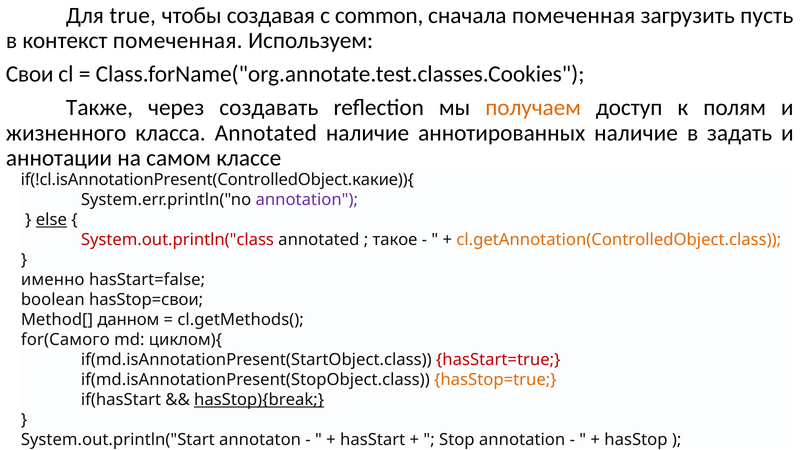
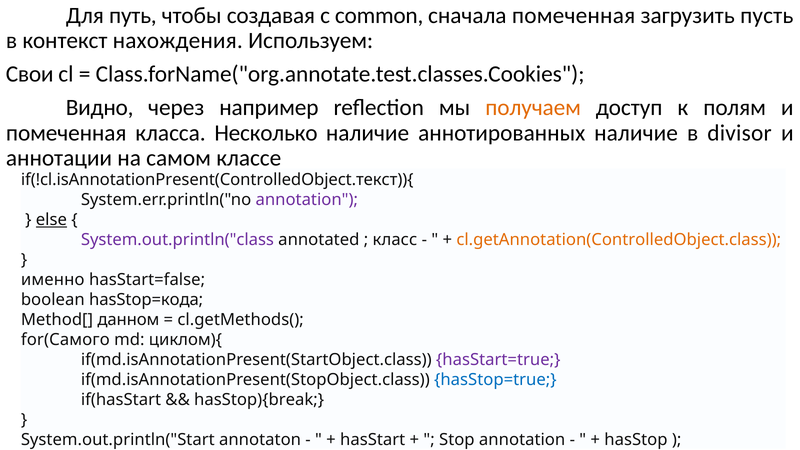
true: true -> путь
контекст помеченная: помеченная -> нахождения
Также: Также -> Видно
создавать: создавать -> например
жизненного at (66, 133): жизненного -> помеченная
класса Annotated: Annotated -> Несколько
задать: задать -> divisor
if(!cl.isAnnotationPresent(ControlledObject.какие)){: if(!cl.isAnnotationPresent(ControlledObject.какие)){ -> if(!cl.isAnnotationPresent(ControlledObject.текст)){
System.out.println("class colour: red -> purple
такое: такое -> класс
hasStop=свои: hasStop=свои -> hasStop=кода
hasStart=true colour: red -> purple
hasStop=true colour: orange -> blue
hasStop){break underline: present -> none
